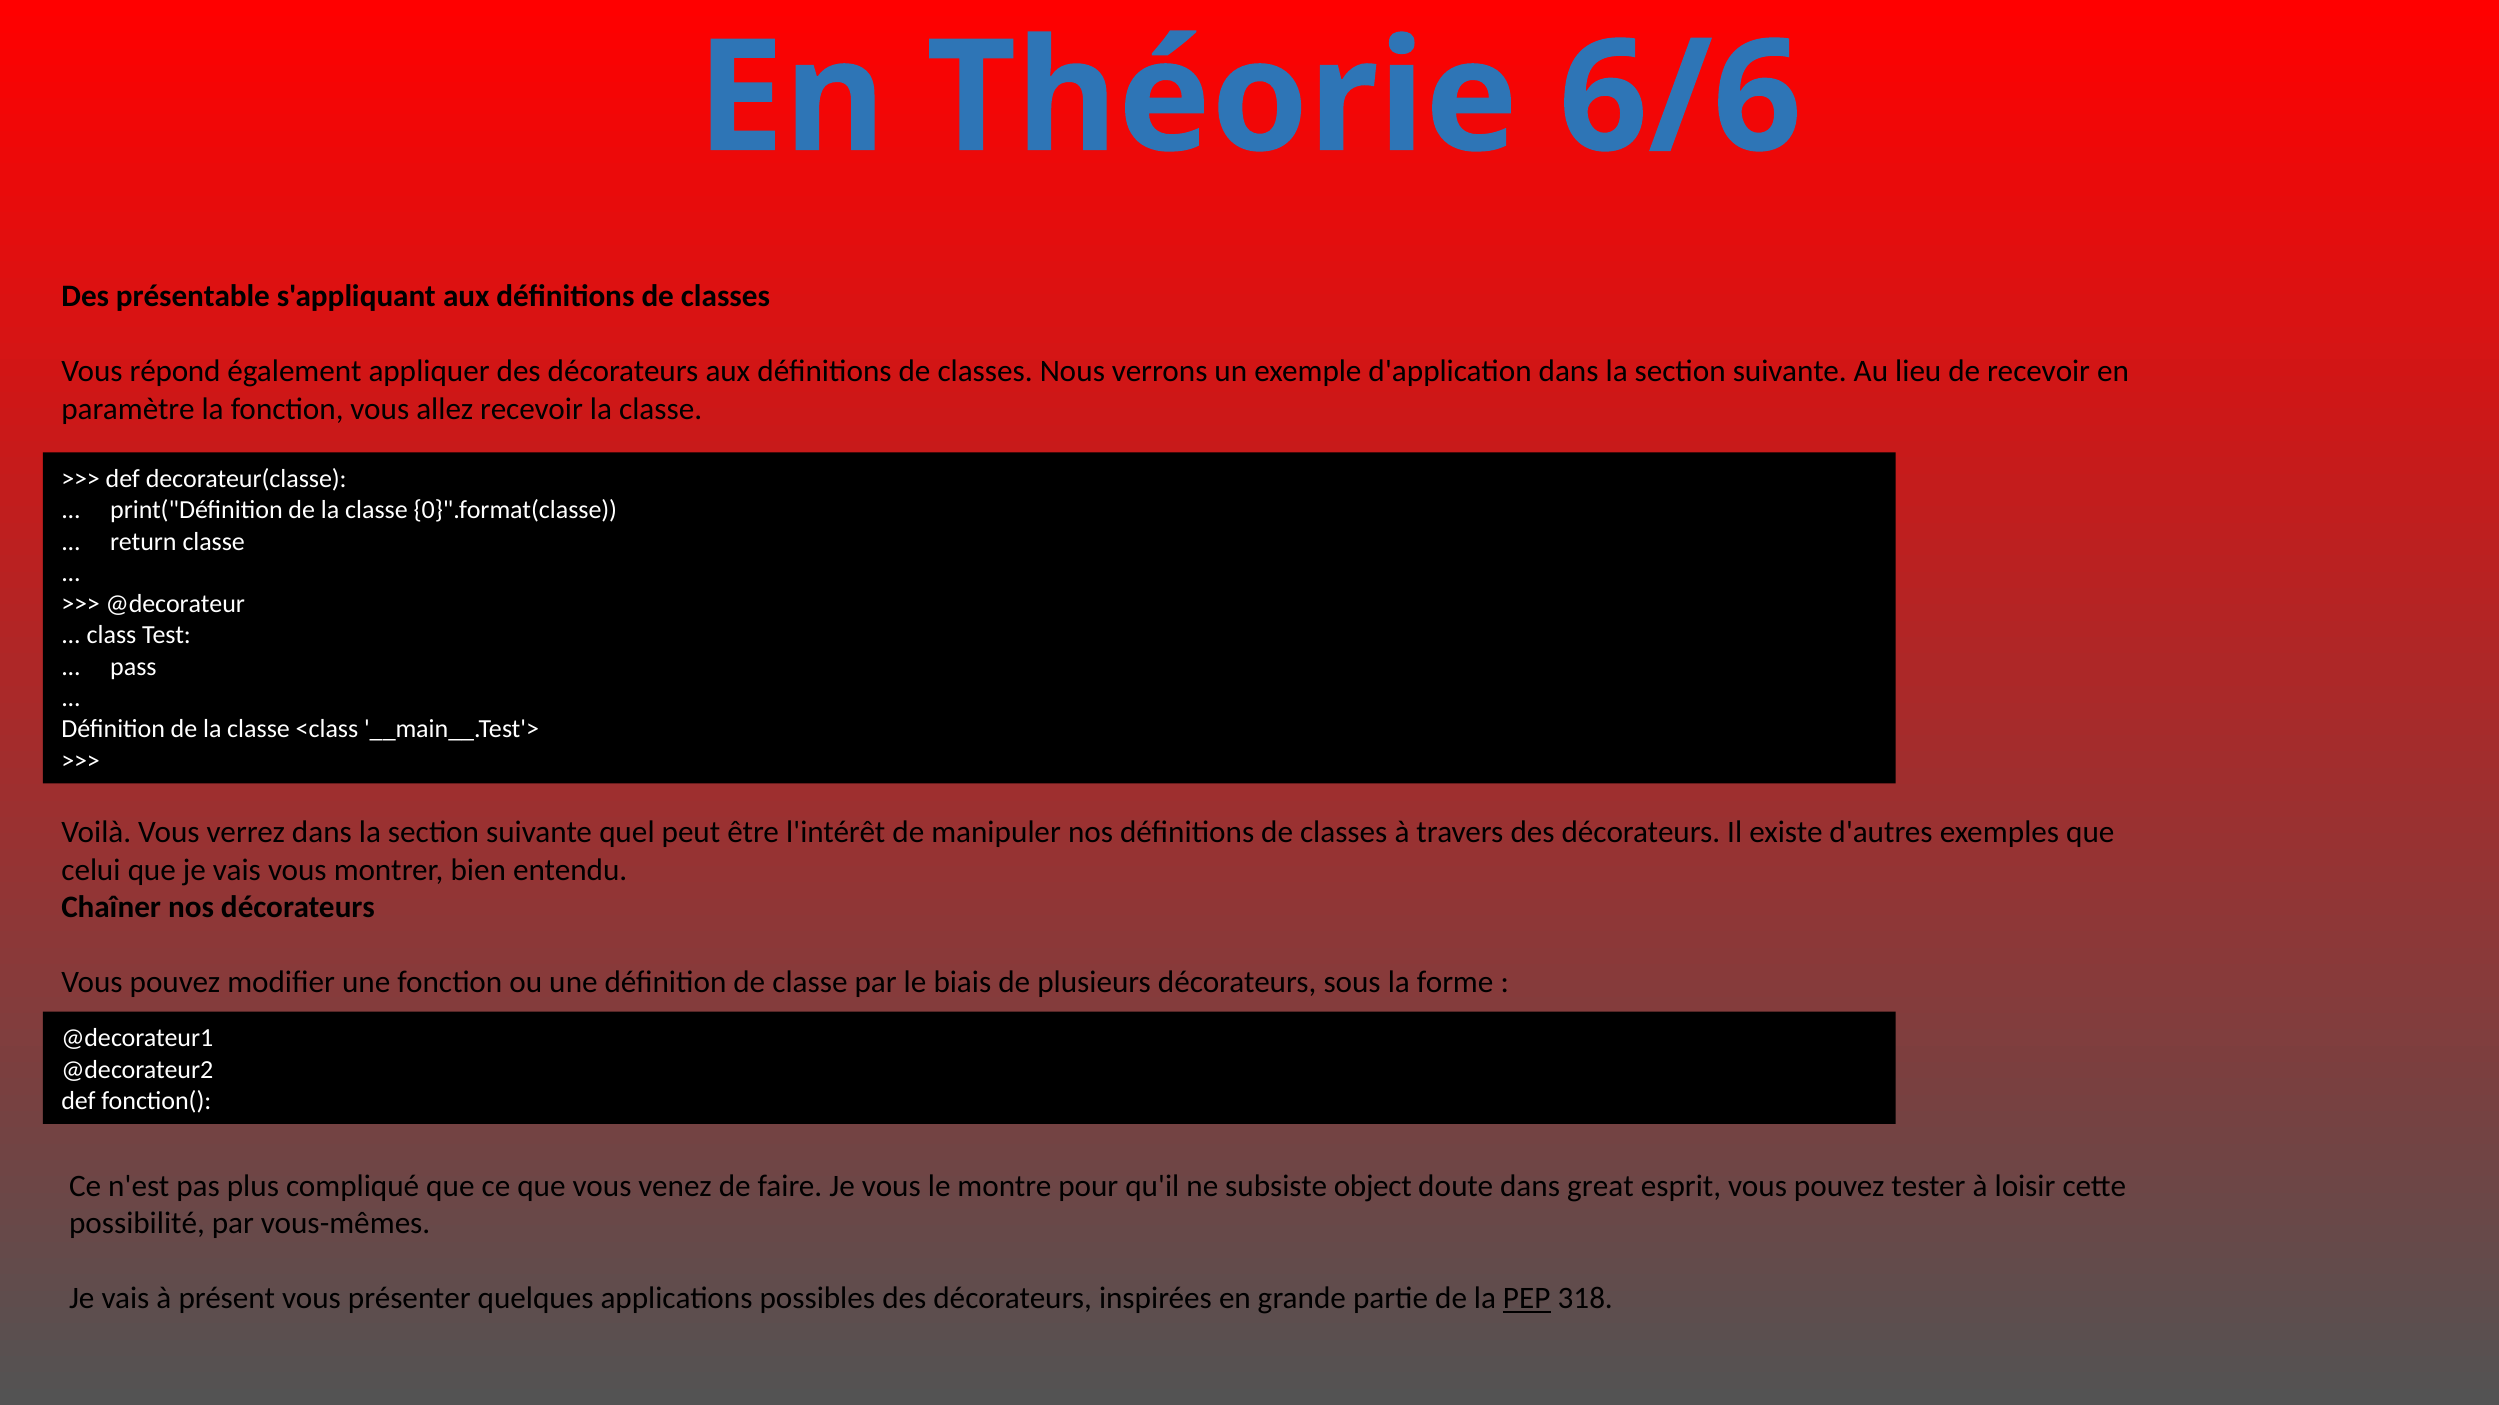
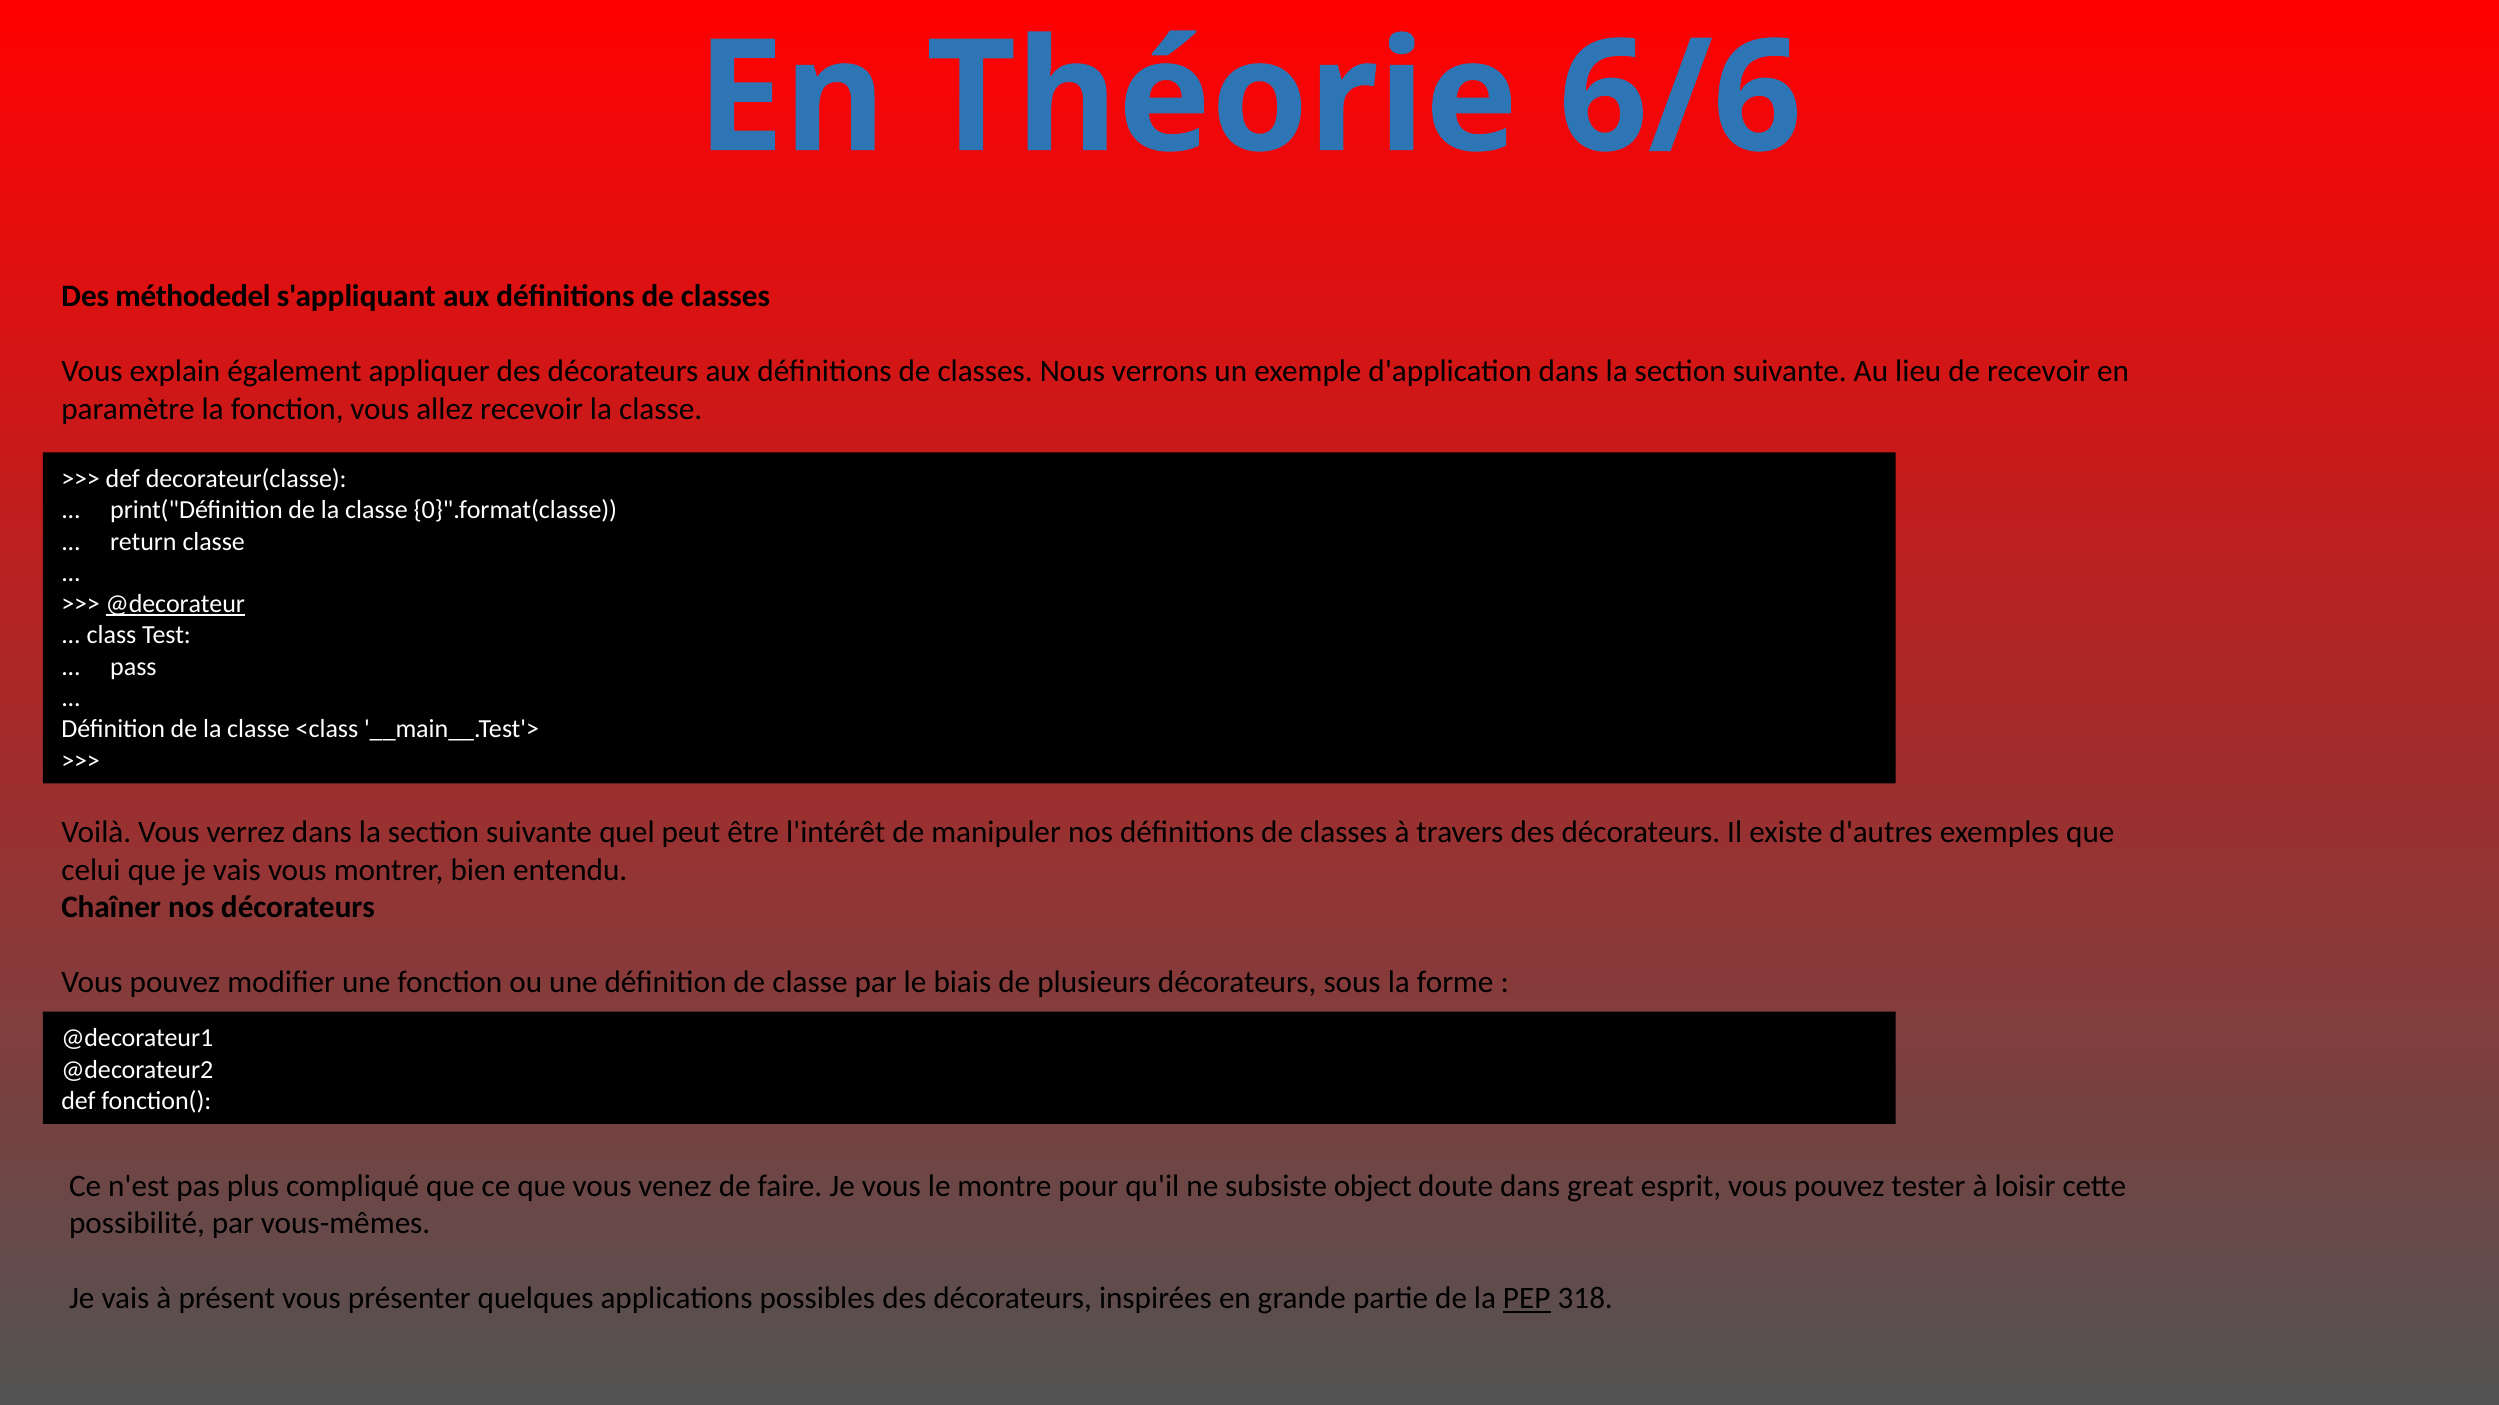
présentable: présentable -> méthodedel
répond: répond -> explain
@decorateur underline: none -> present
